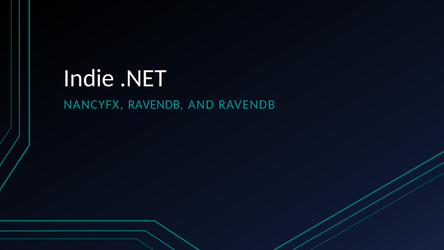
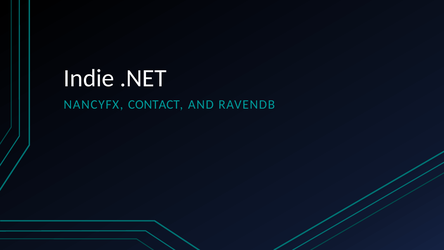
NANCYFX RAVENDB: RAVENDB -> CONTACT
